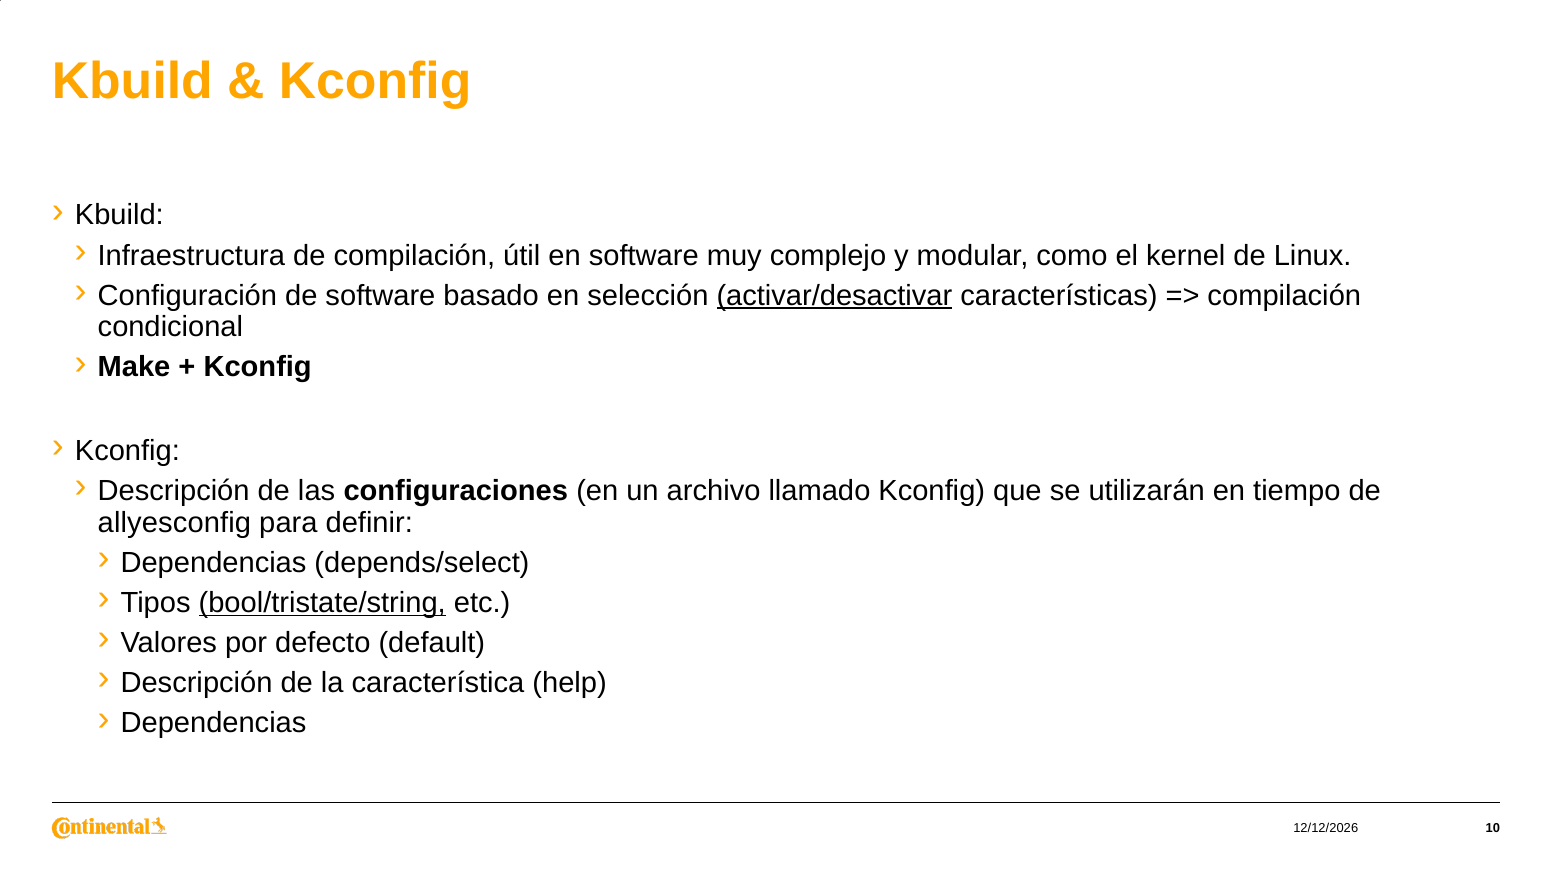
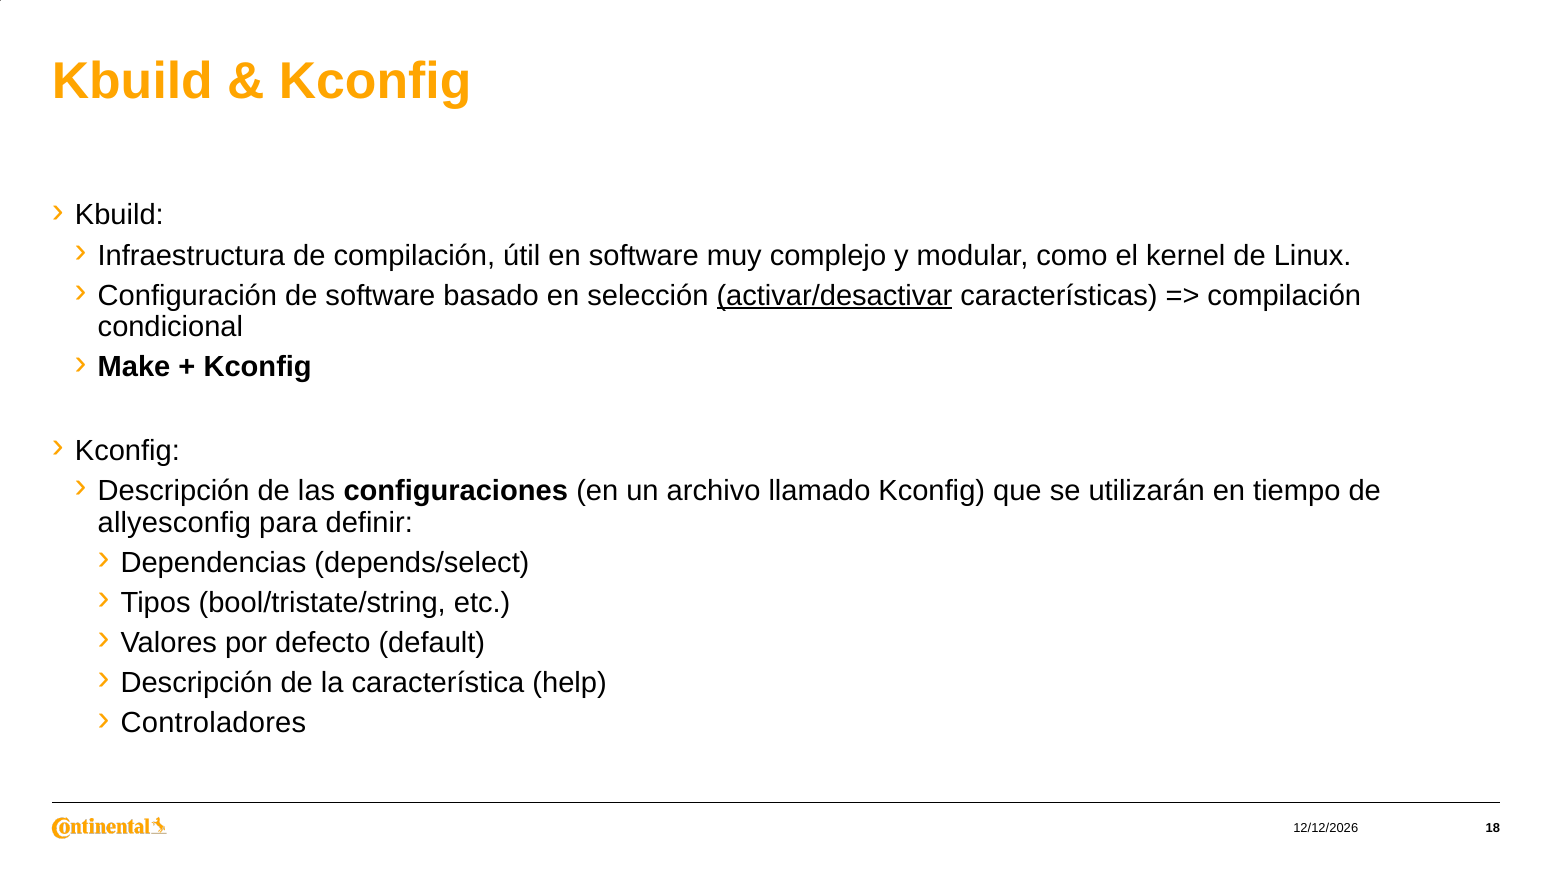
bool/tristate/string underline: present -> none
Dependencias at (214, 723): Dependencias -> Controladores
10: 10 -> 18
